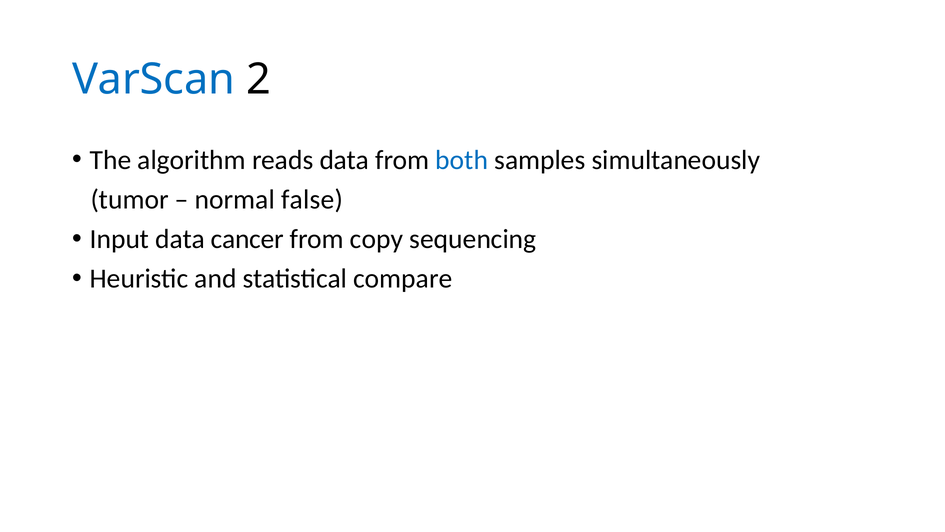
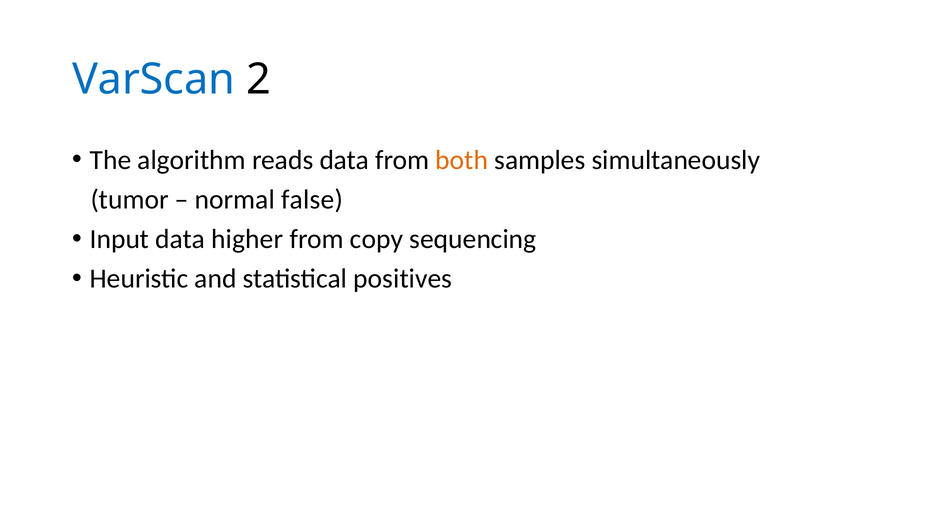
both colour: blue -> orange
cancer: cancer -> higher
compare: compare -> positives
